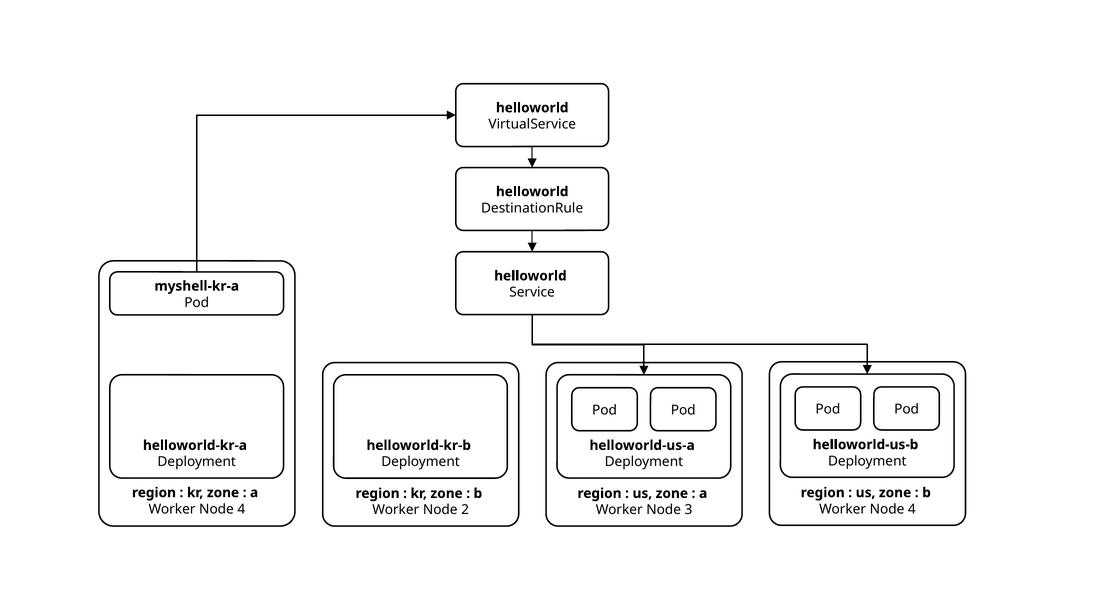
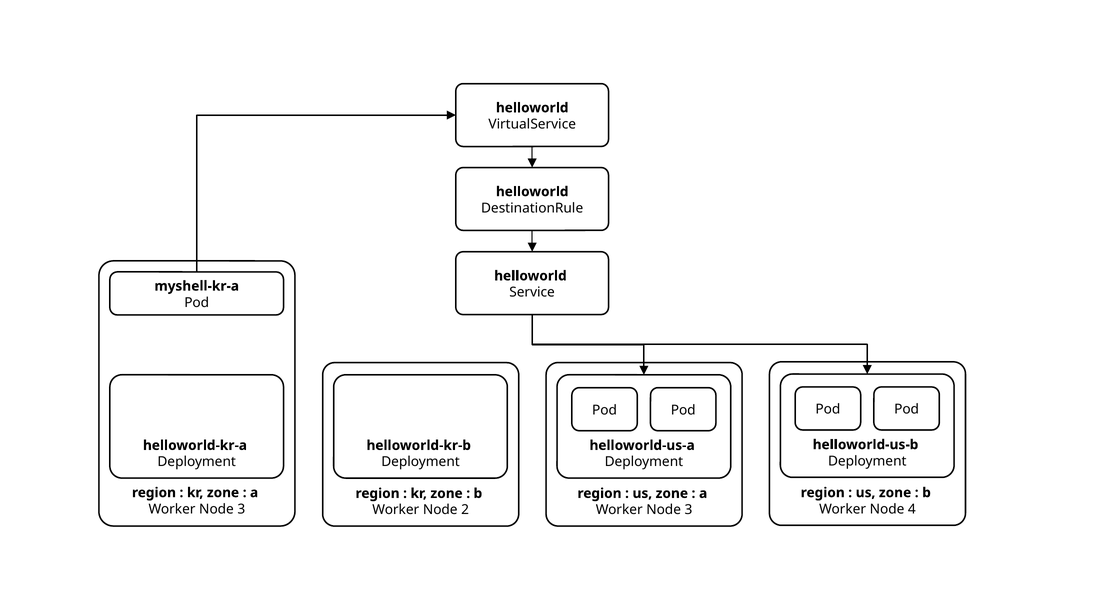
4 at (241, 509): 4 -> 3
